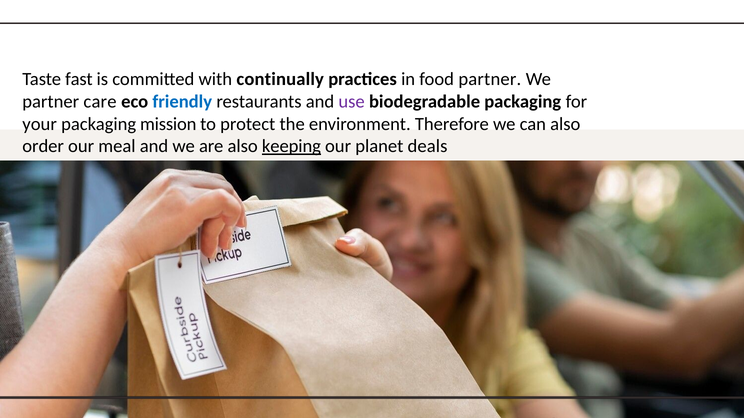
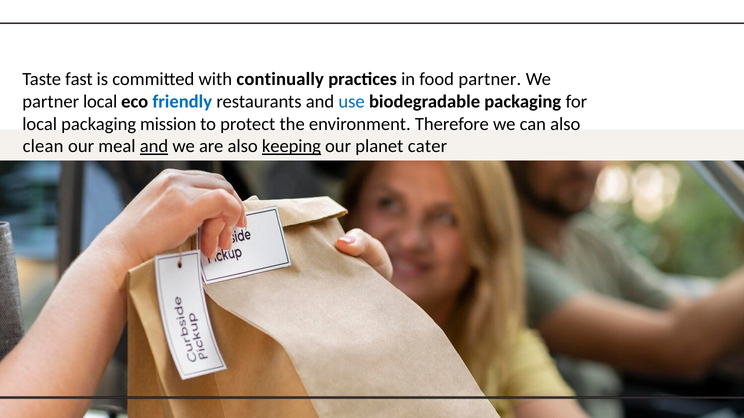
partner care: care -> local
use colour: purple -> blue
your at (40, 124): your -> local
order: order -> clean
and at (154, 146) underline: none -> present
deals: deals -> cater
